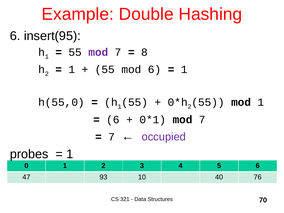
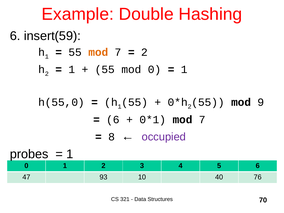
insert(95: insert(95 -> insert(59
mod at (98, 52) colour: purple -> orange
8 at (144, 52): 8 -> 2
mod 6: 6 -> 0
mod 1: 1 -> 9
7 at (112, 137): 7 -> 8
